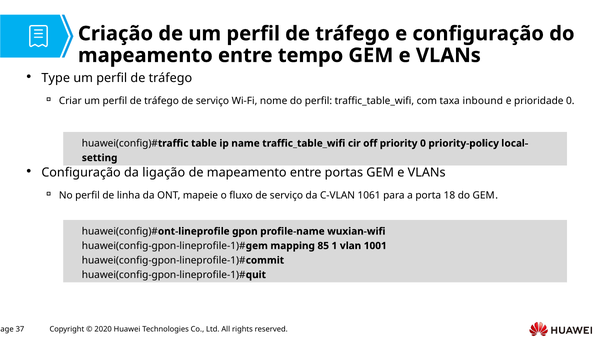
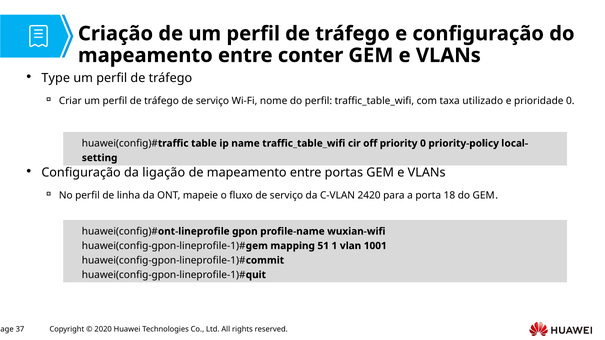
tempo: tempo -> conter
inbound: inbound -> utilizado
1061: 1061 -> 2420
85: 85 -> 51
